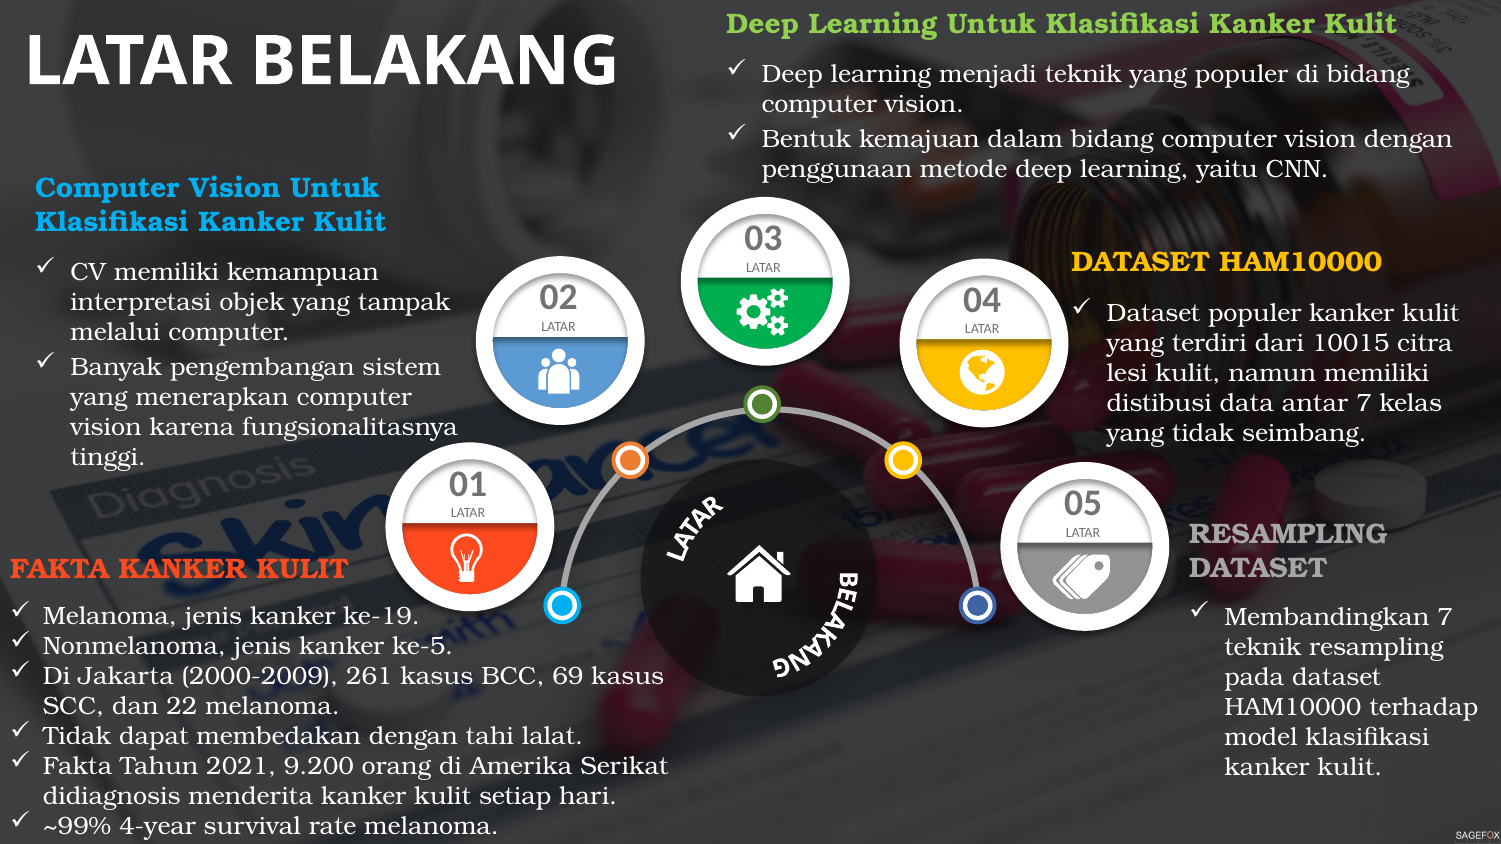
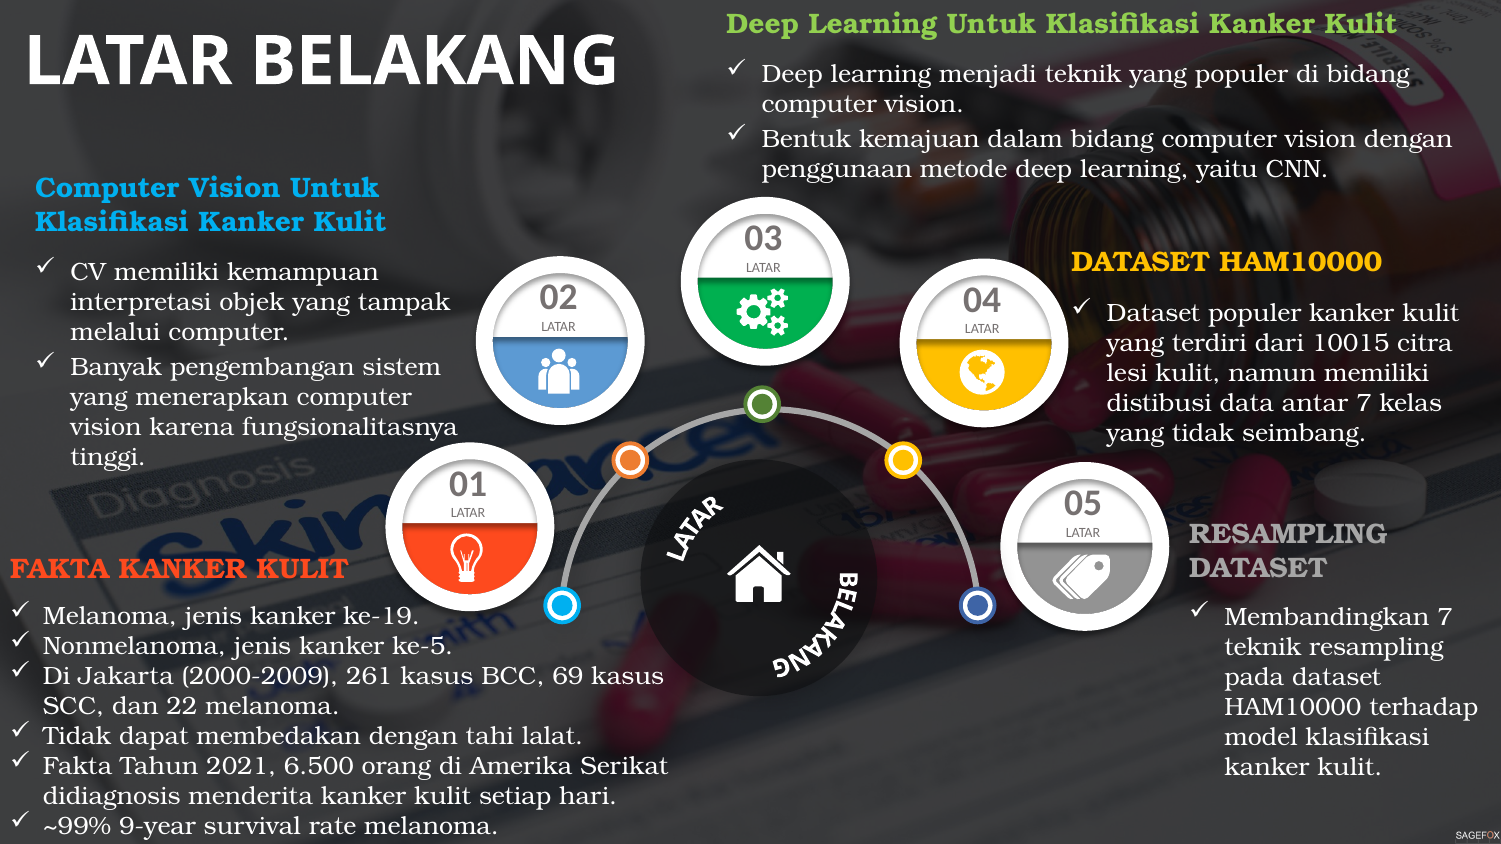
9.200: 9.200 -> 6.500
4-year: 4-year -> 9-year
